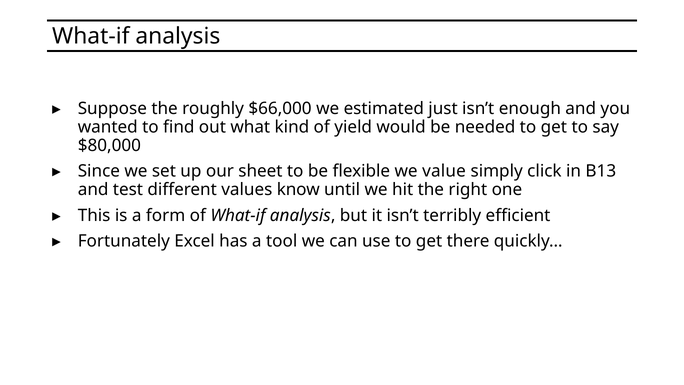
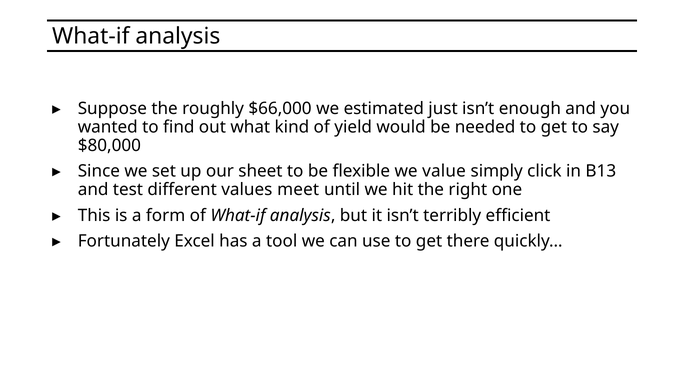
know: know -> meet
